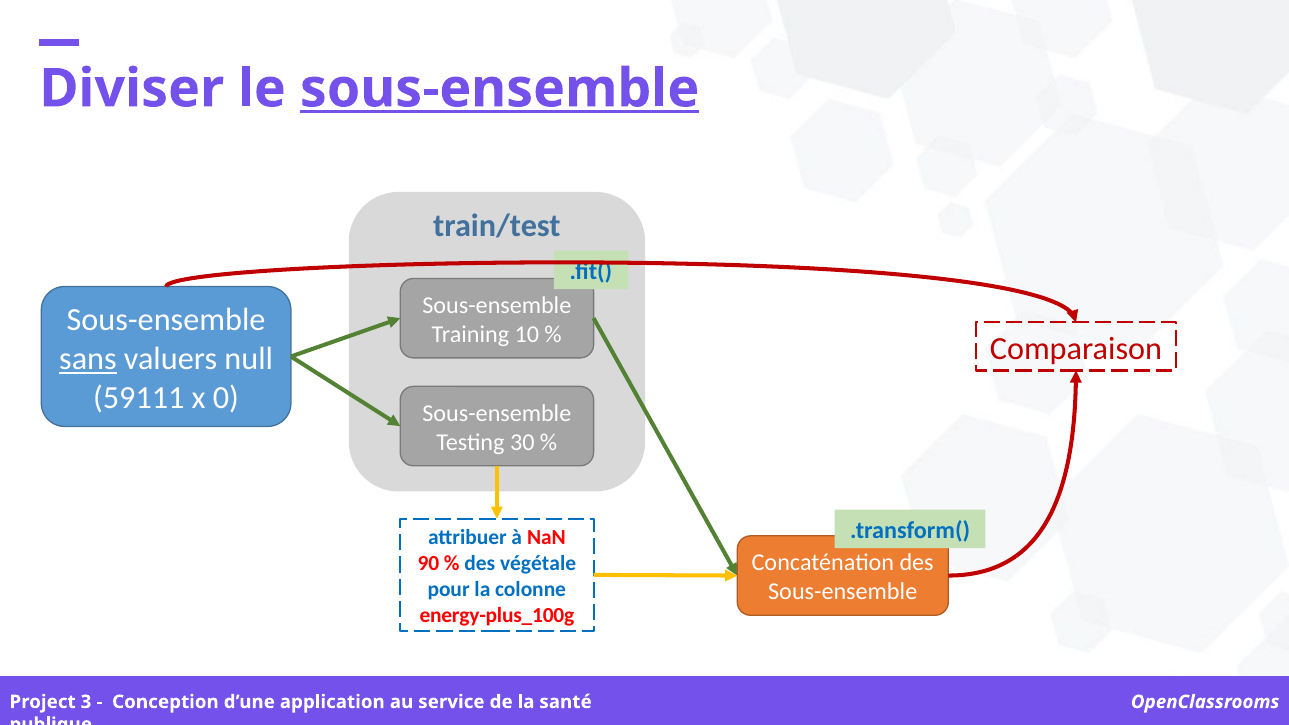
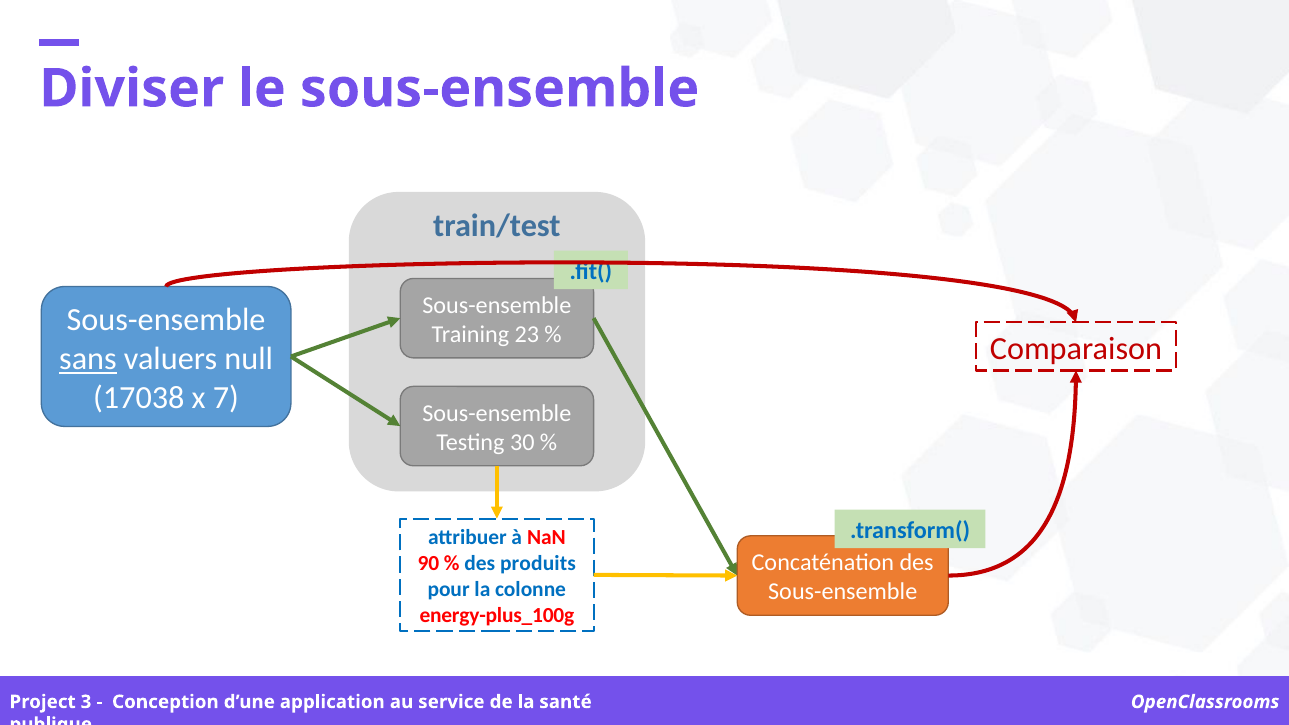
sous-ensemble at (500, 89) underline: present -> none
10: 10 -> 23
59111: 59111 -> 17038
0: 0 -> 7
végétale: végétale -> produits
